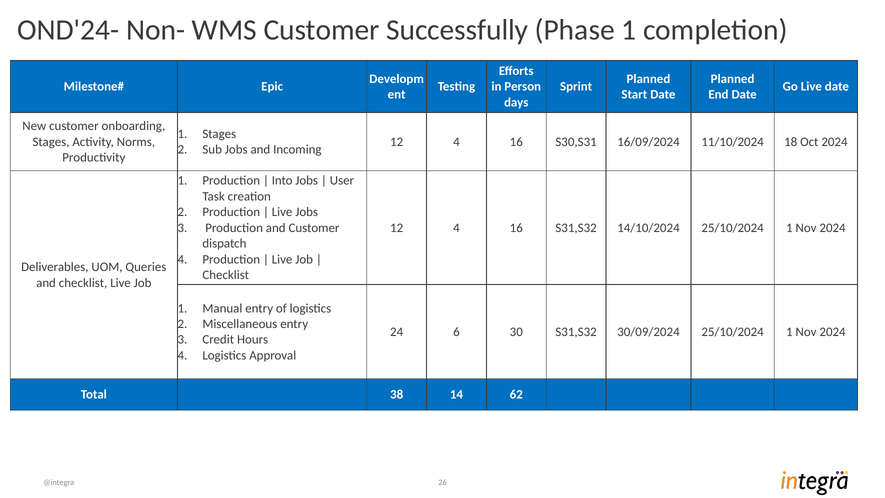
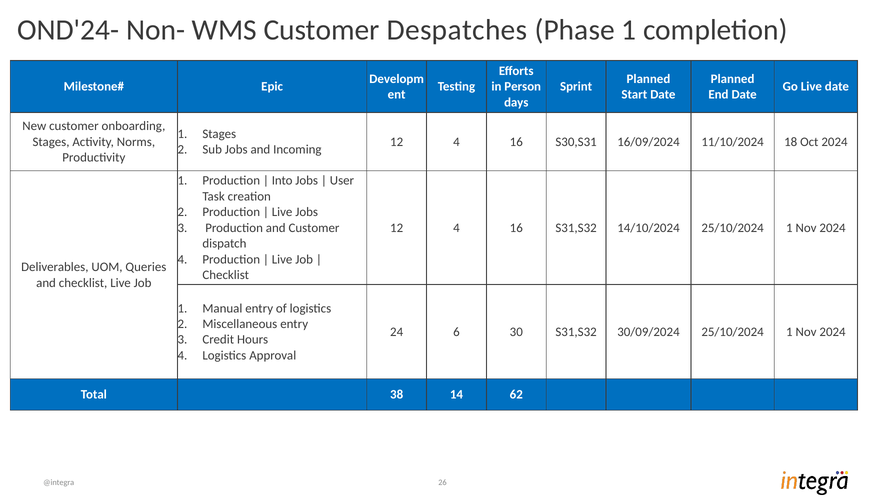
Successfully: Successfully -> Despatches
